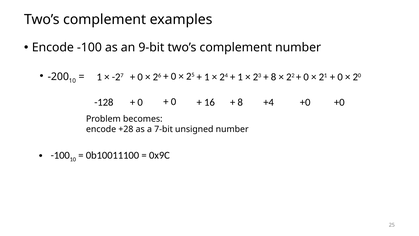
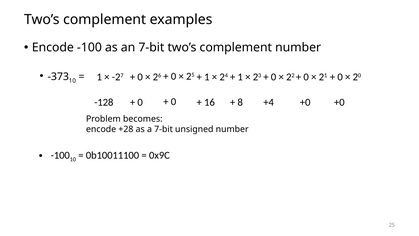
an 9-bit: 9-bit -> 7-bit
-200: -200 -> -373
8 at (274, 77): 8 -> 0
